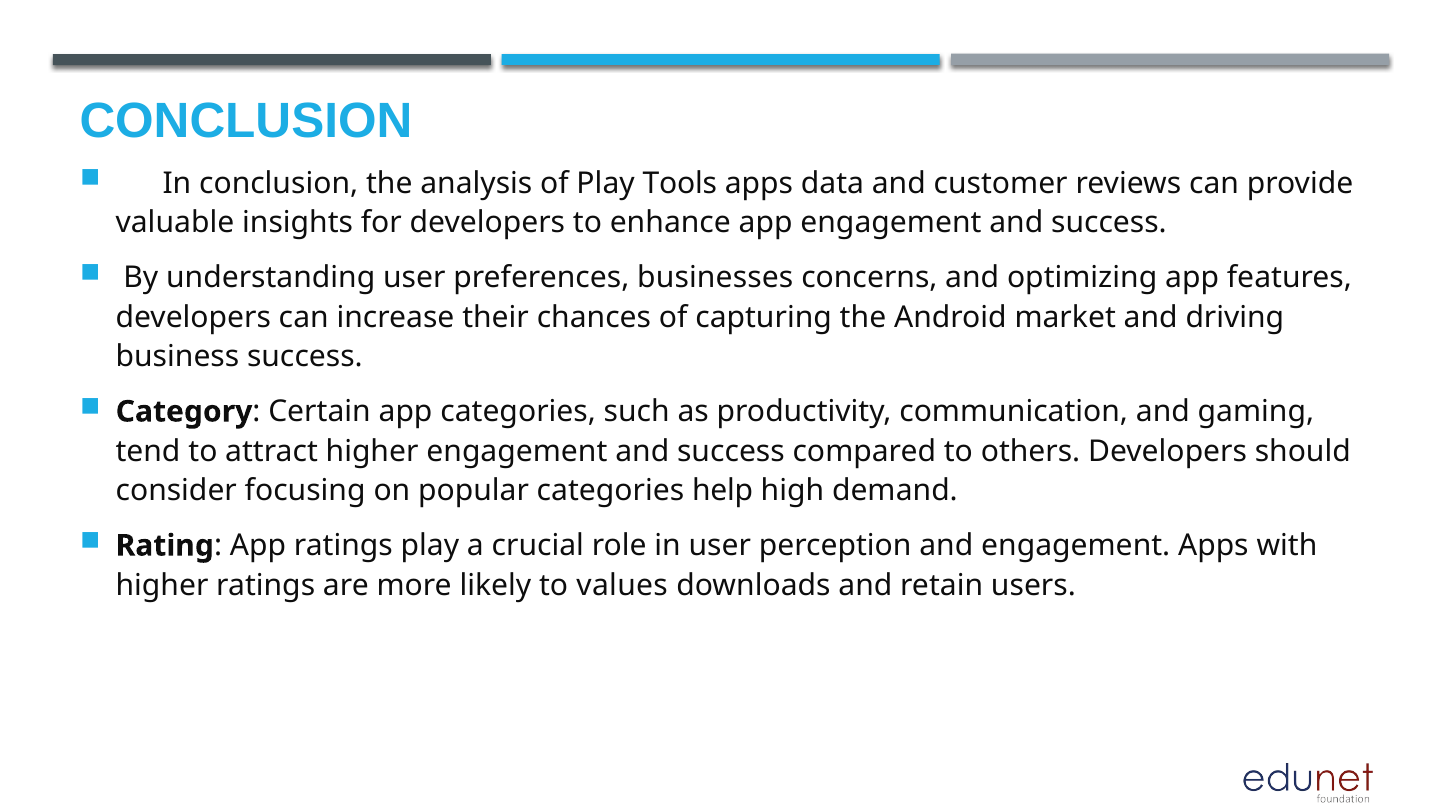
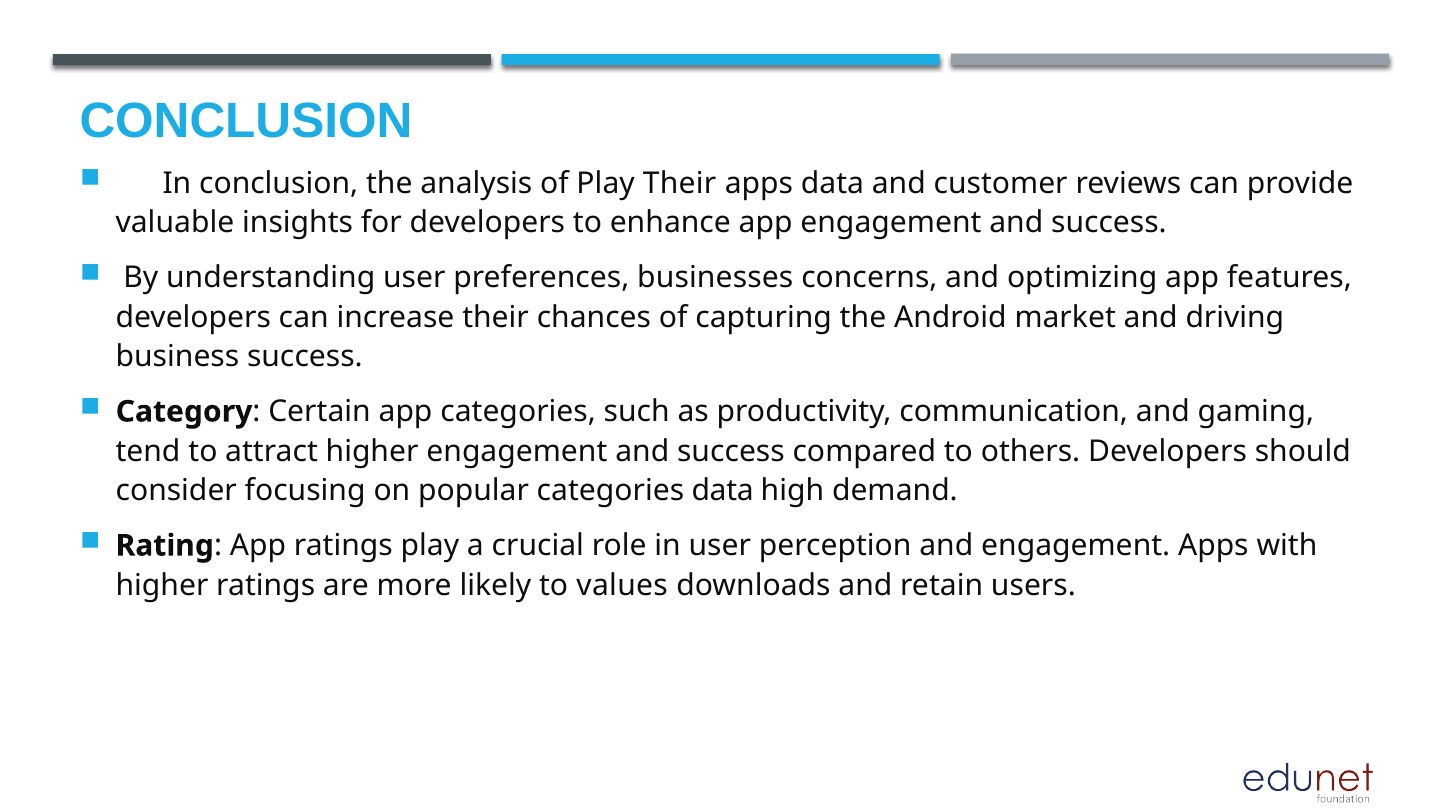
Play Tools: Tools -> Their
categories help: help -> data
